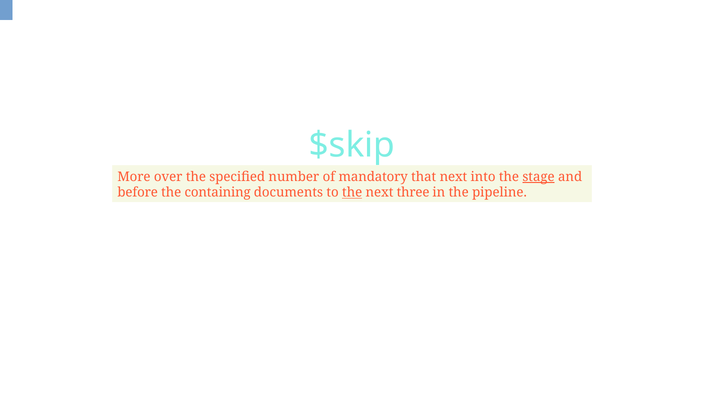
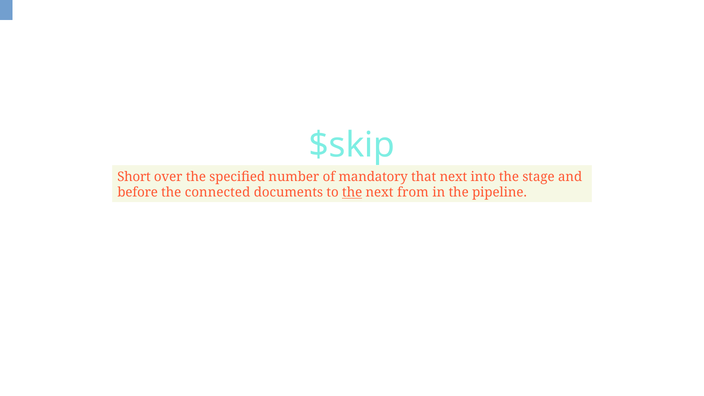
More: More -> Short
stage underline: present -> none
containing: containing -> connected
three: three -> from
